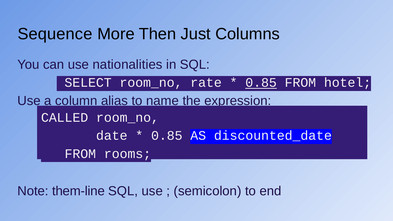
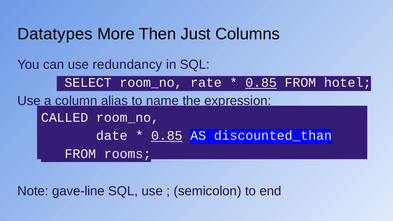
Sequence: Sequence -> Datatypes
nationalities: nationalities -> redundancy
0.85 at (167, 136) underline: none -> present
discounted_date: discounted_date -> discounted_than
them-line: them-line -> gave-line
